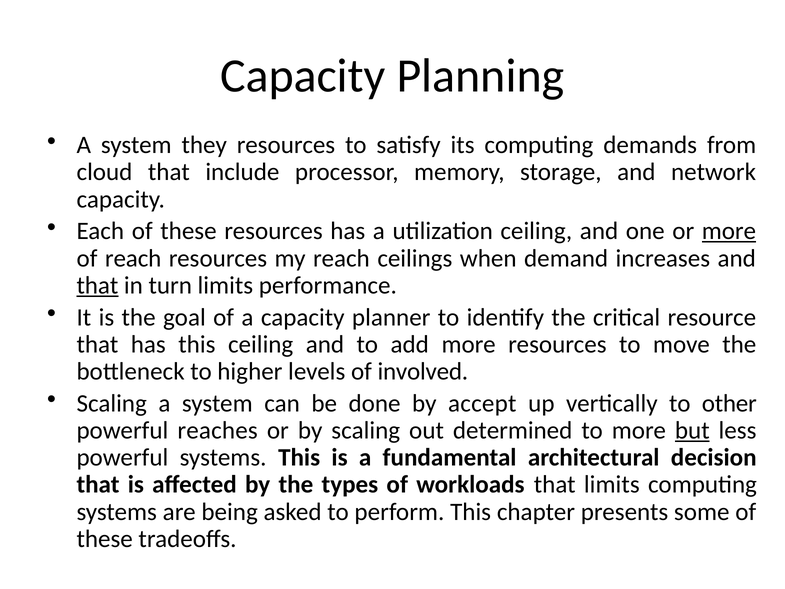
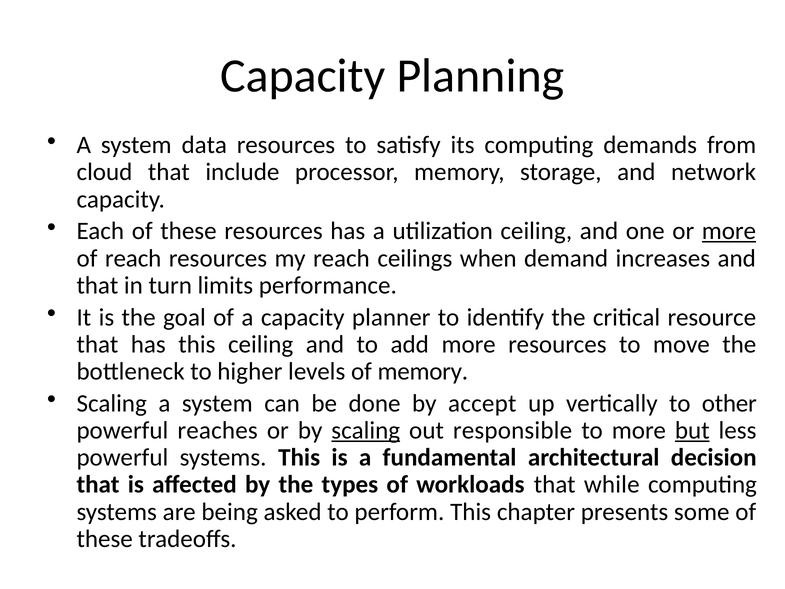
they: they -> data
that at (97, 285) underline: present -> none
of involved: involved -> memory
scaling at (366, 430) underline: none -> present
determined: determined -> responsible
that limits: limits -> while
